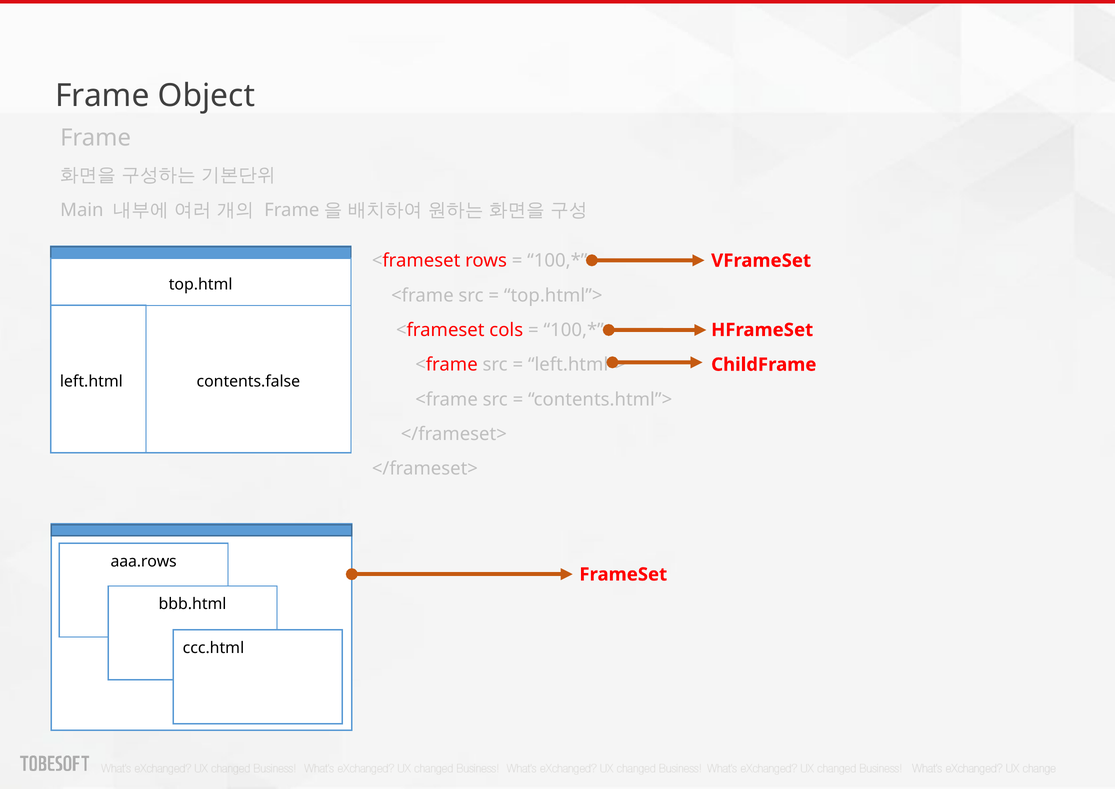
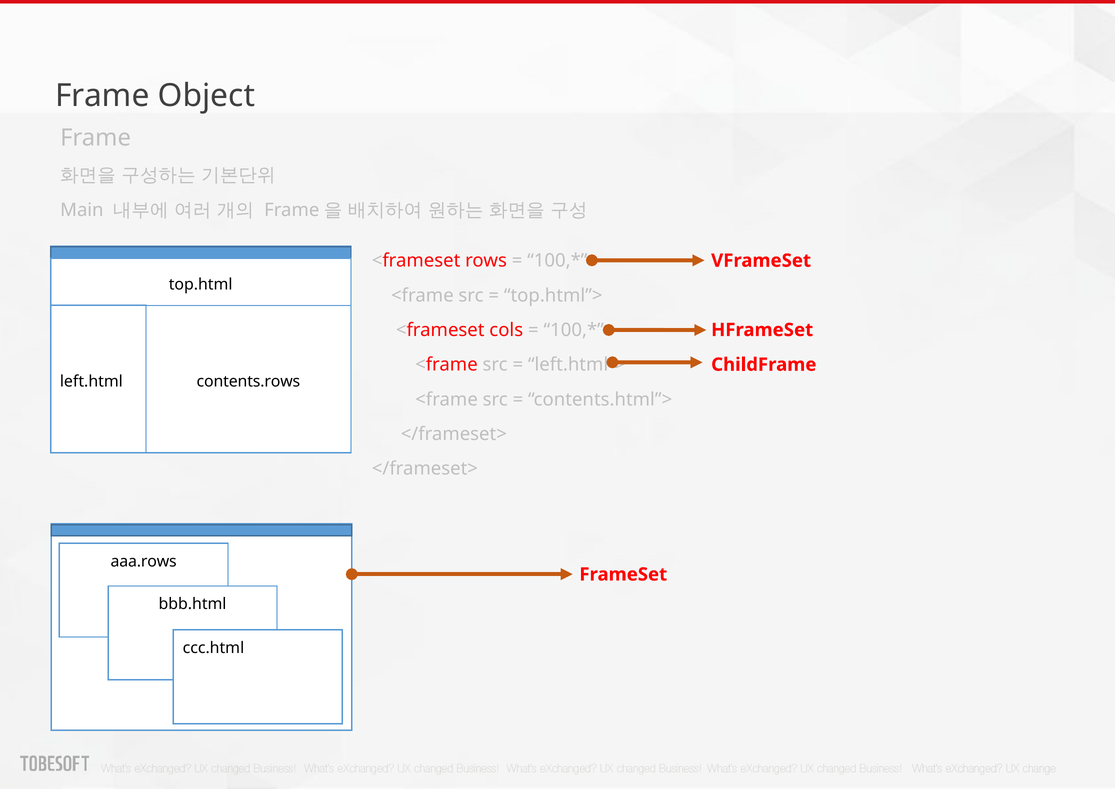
contents.false: contents.false -> contents.rows
